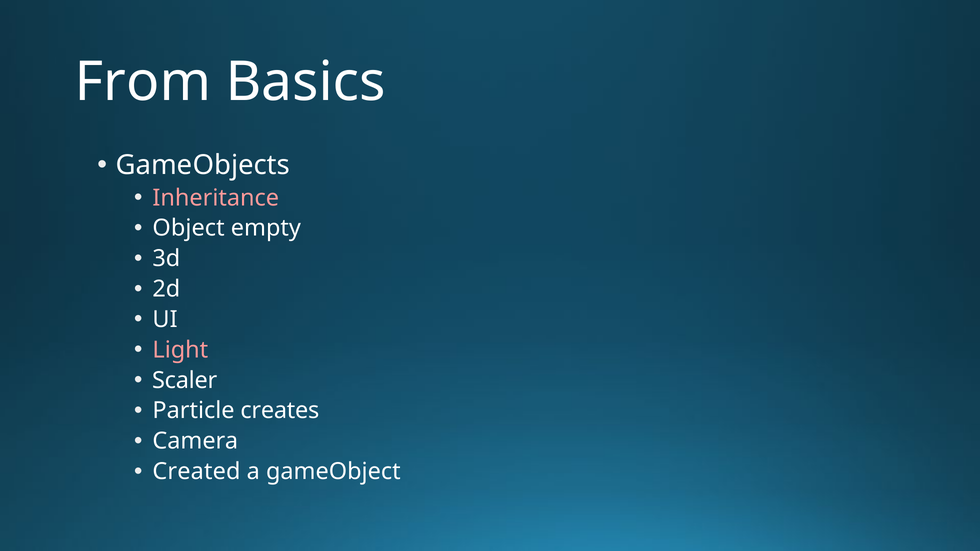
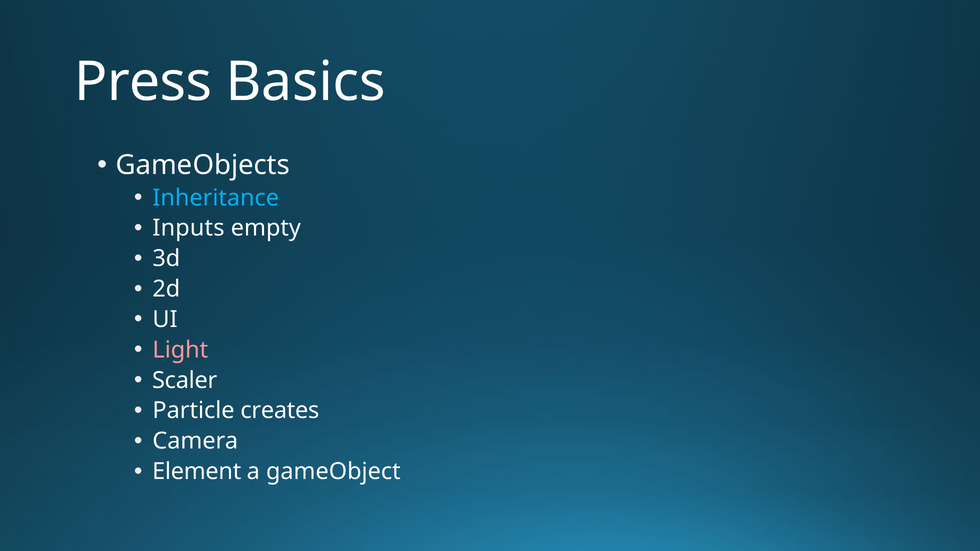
From: From -> Press
Inheritance colour: pink -> light blue
Object: Object -> Inputs
Created: Created -> Element
